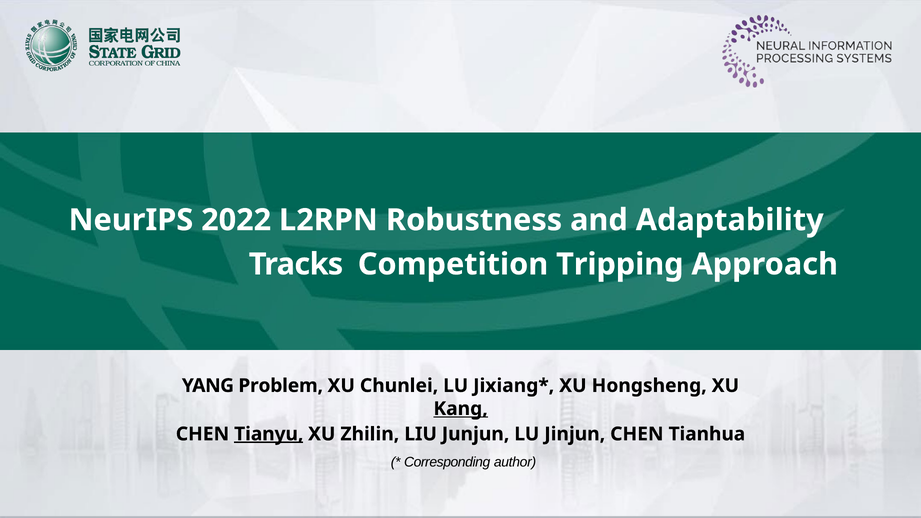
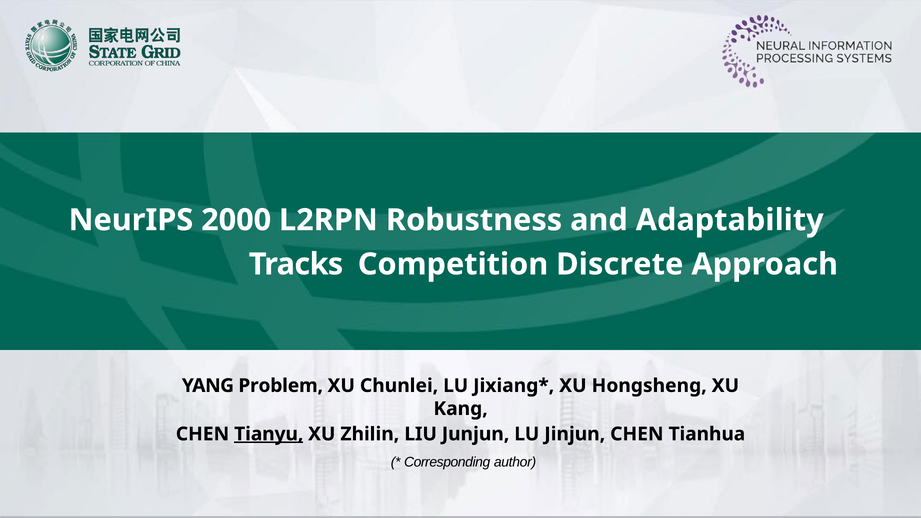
2022: 2022 -> 2000
Tripping: Tripping -> Discrete
Kang underline: present -> none
